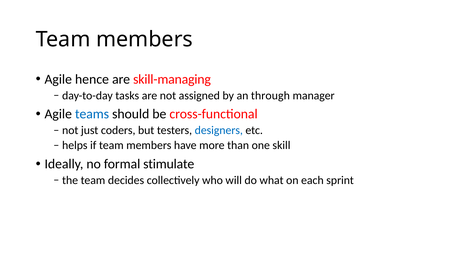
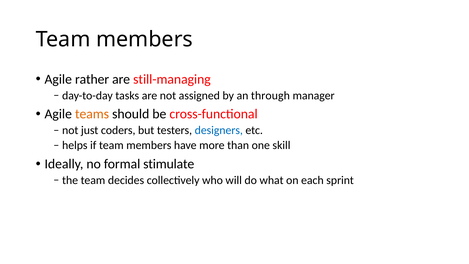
hence: hence -> rather
skill-managing: skill-managing -> still-managing
teams colour: blue -> orange
